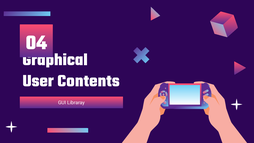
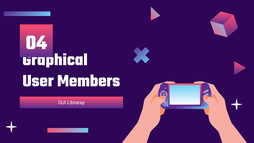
Contents: Contents -> Members
